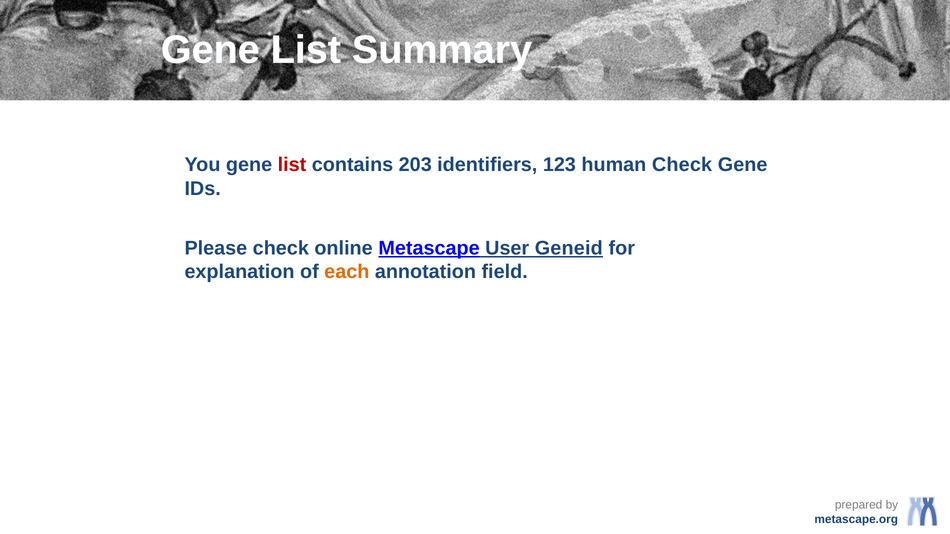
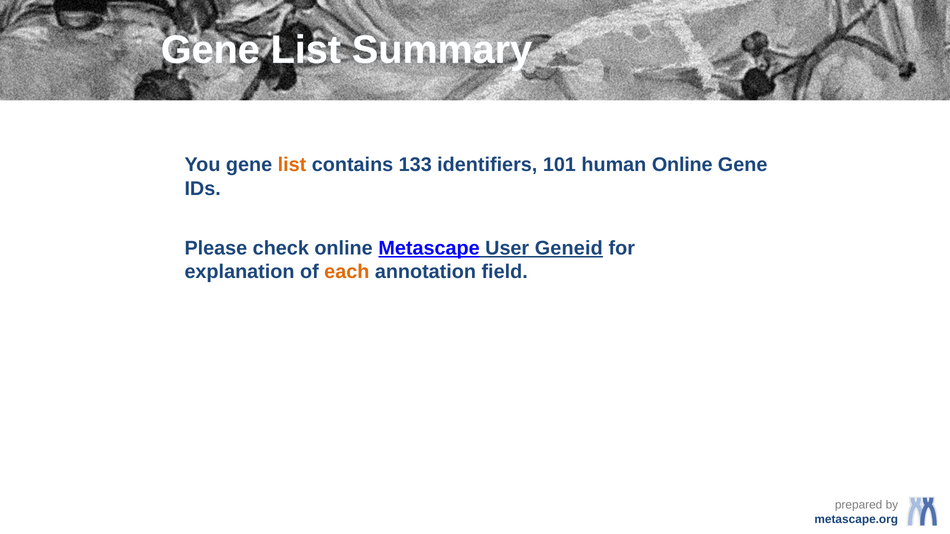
list at (292, 165) colour: red -> orange
203: 203 -> 133
123: 123 -> 101
human Check: Check -> Online
